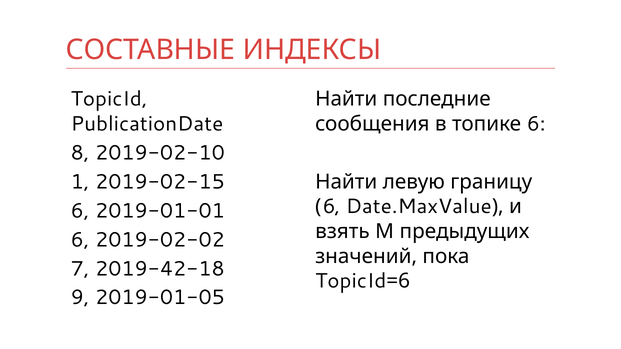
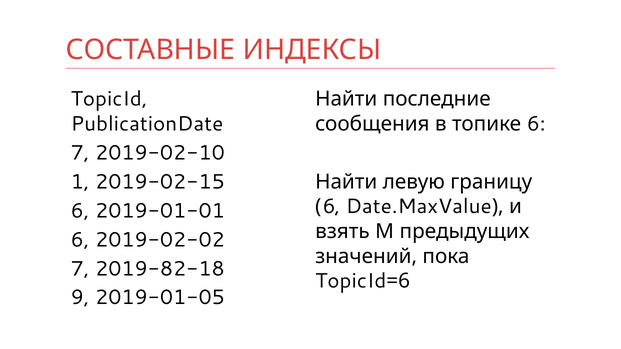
8 at (80, 153): 8 -> 7
2019-42-18: 2019-42-18 -> 2019-82-18
